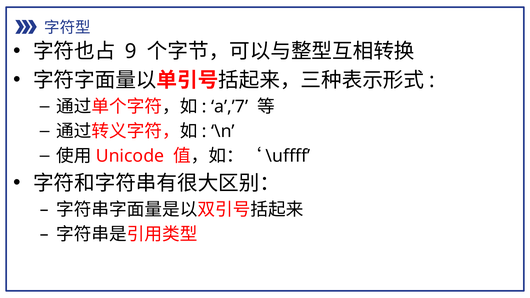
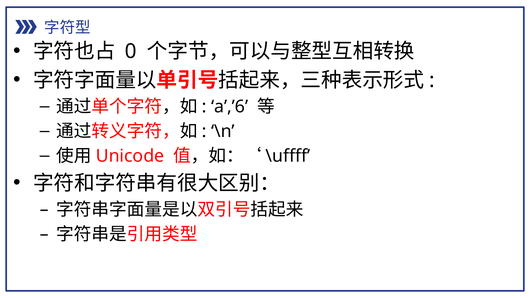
9: 9 -> 0
a’,’7: a’,’7 -> a’,’6
